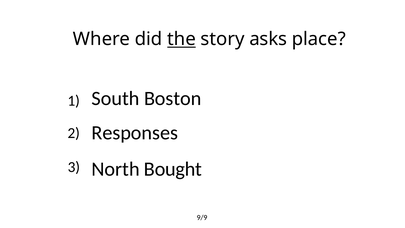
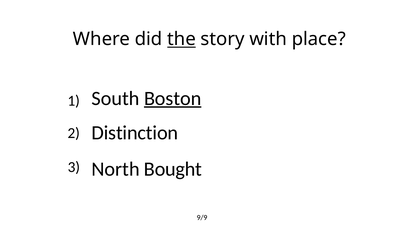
asks: asks -> with
Boston underline: none -> present
Responses: Responses -> Distinction
